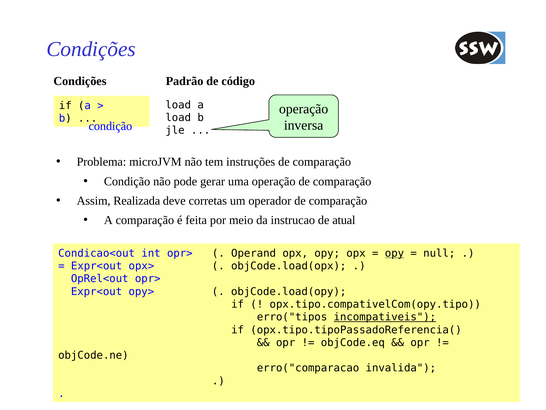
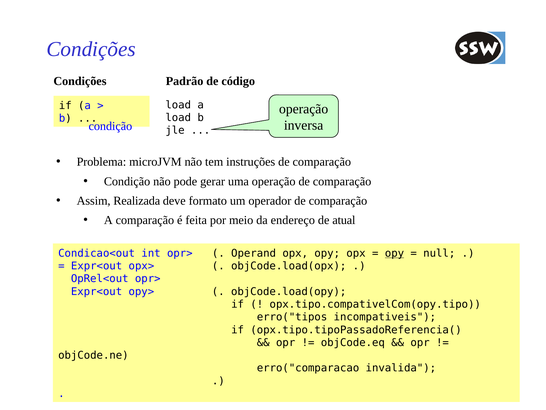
corretas: corretas -> formato
instrucao: instrucao -> endereço
incompativeis underline: present -> none
